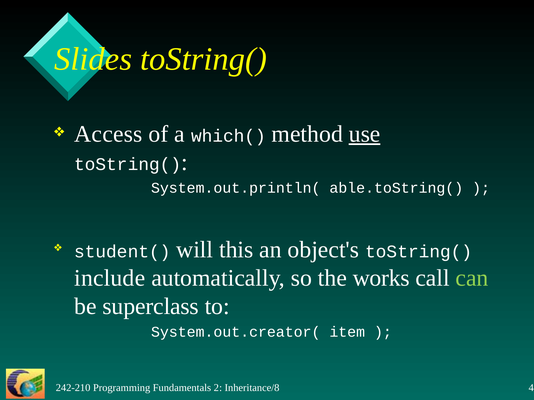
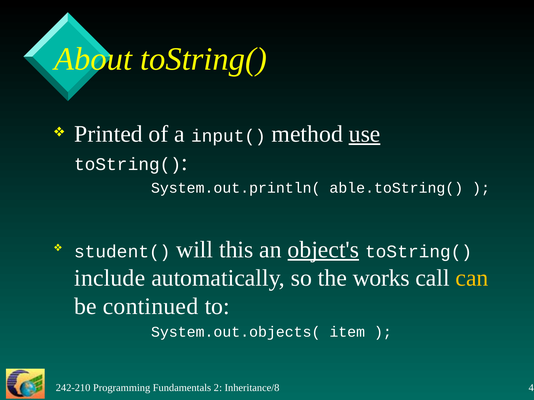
Slides: Slides -> About
Access: Access -> Printed
which(: which( -> input(
object's underline: none -> present
can colour: light green -> yellow
superclass: superclass -> continued
System.out.creator(: System.out.creator( -> System.out.objects(
